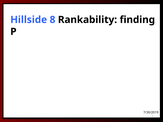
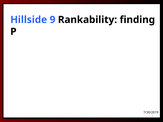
8: 8 -> 9
